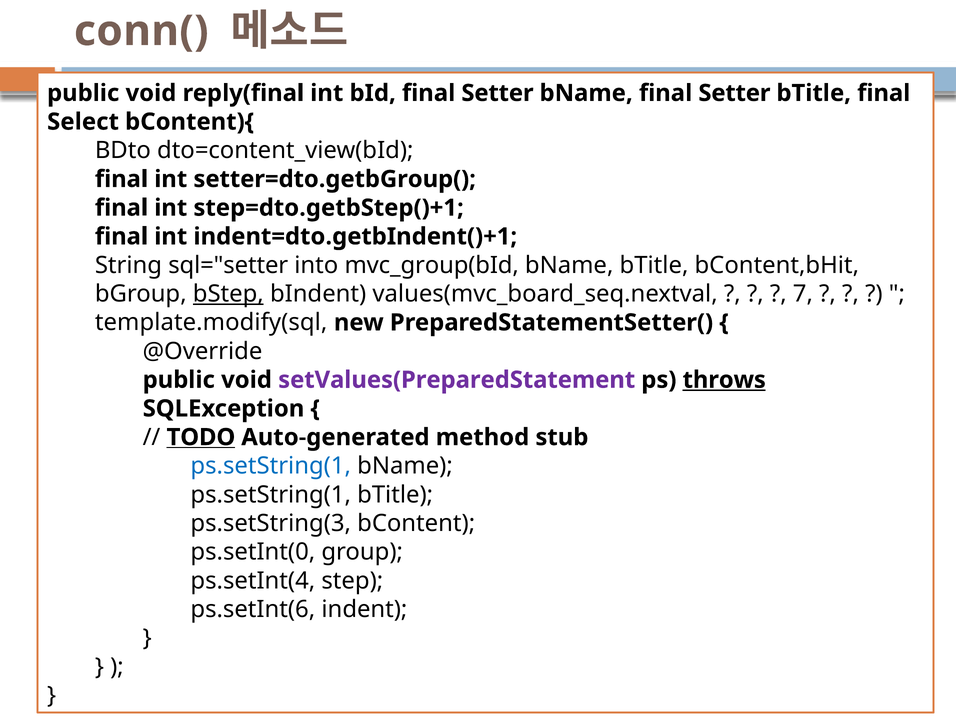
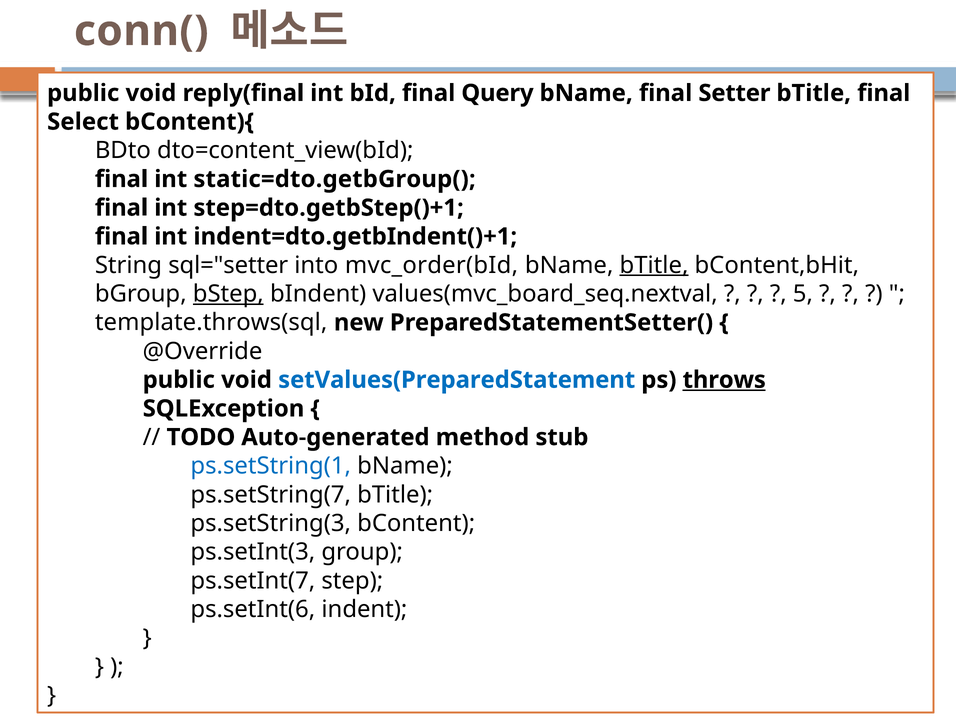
bId final Setter: Setter -> Query
setter=dto.getbGroup(: setter=dto.getbGroup( -> static=dto.getbGroup(
mvc_group(bId: mvc_group(bId -> mvc_order(bId
bTitle at (654, 265) underline: none -> present
7: 7 -> 5
template.modify(sql: template.modify(sql -> template.throws(sql
setValues(PreparedStatement colour: purple -> blue
TODO underline: present -> none
ps.setString(1 at (271, 495): ps.setString(1 -> ps.setString(7
ps.setInt(0: ps.setInt(0 -> ps.setInt(3
ps.setInt(4: ps.setInt(4 -> ps.setInt(7
